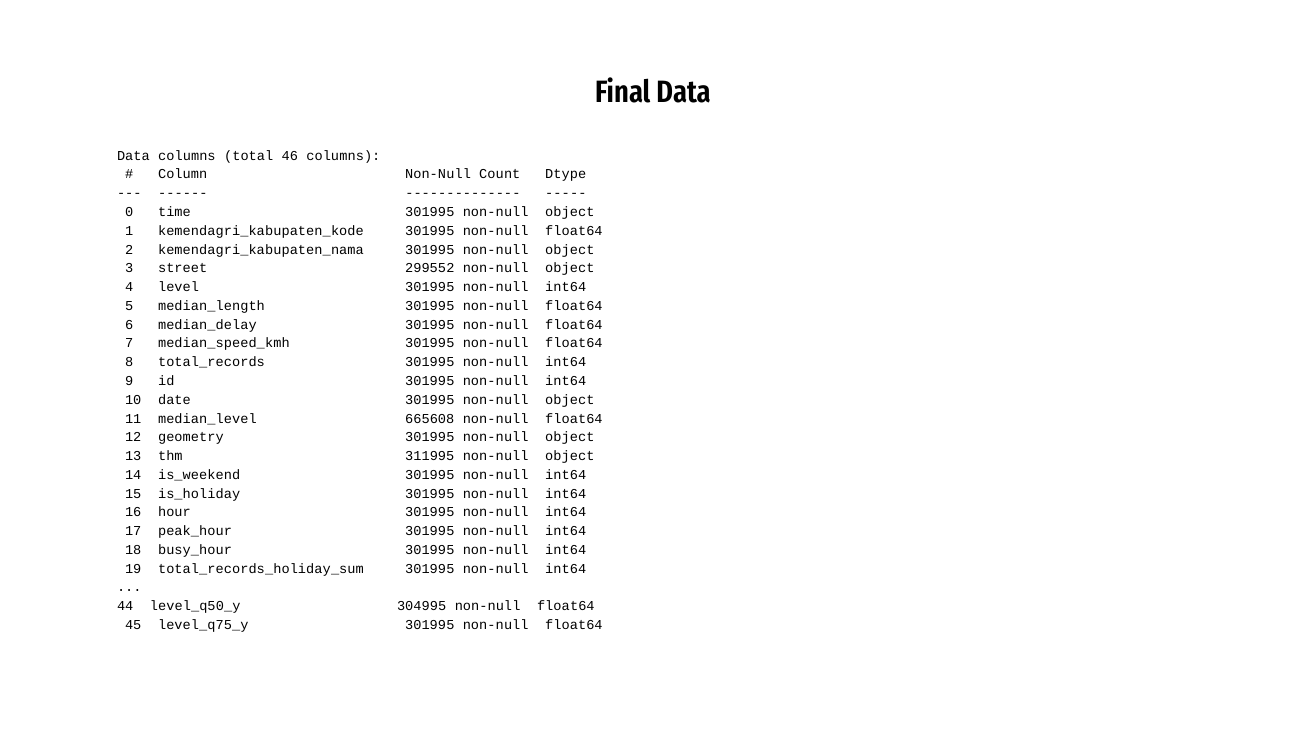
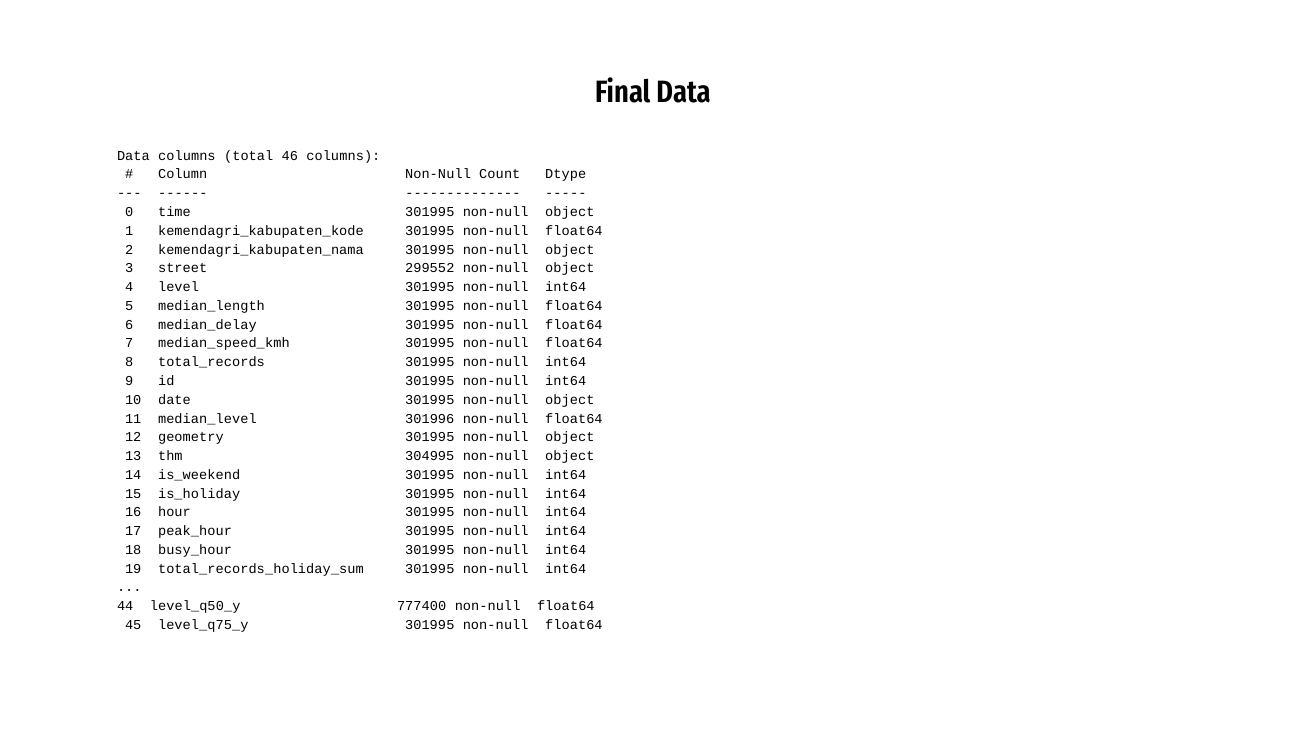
665608: 665608 -> 301996
311995: 311995 -> 304995
304995: 304995 -> 777400
